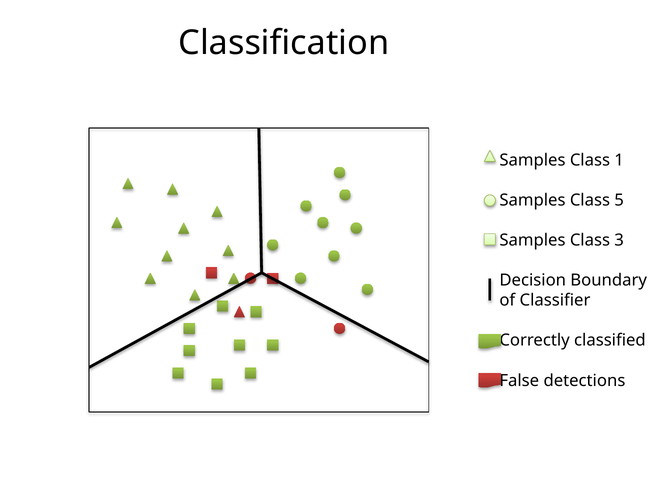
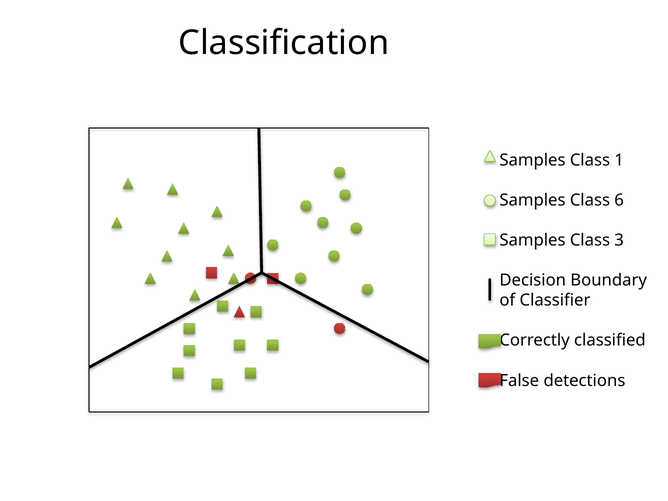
5: 5 -> 6
